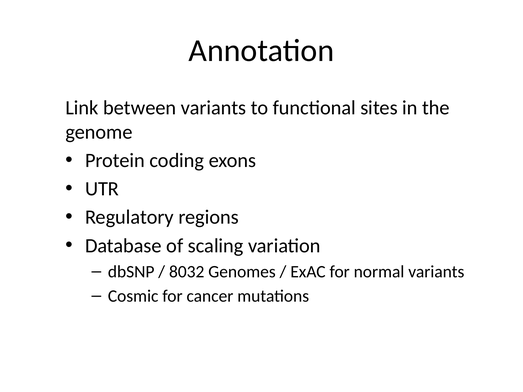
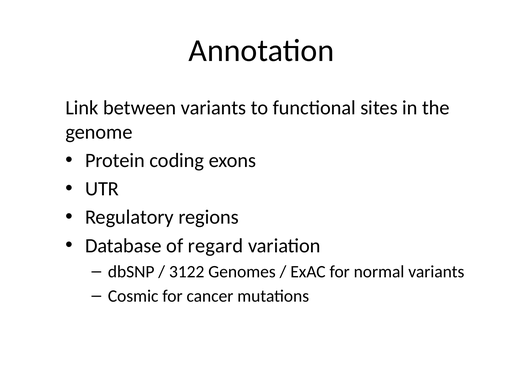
scaling: scaling -> regard
8032: 8032 -> 3122
